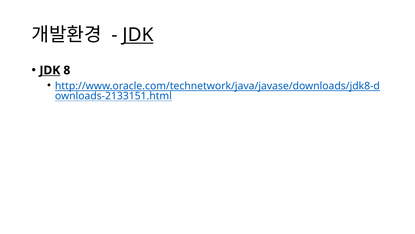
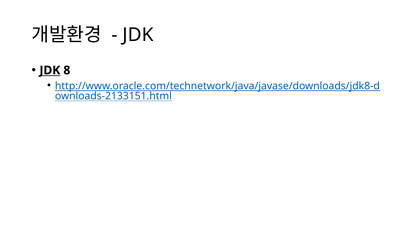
JDK at (138, 35) underline: present -> none
